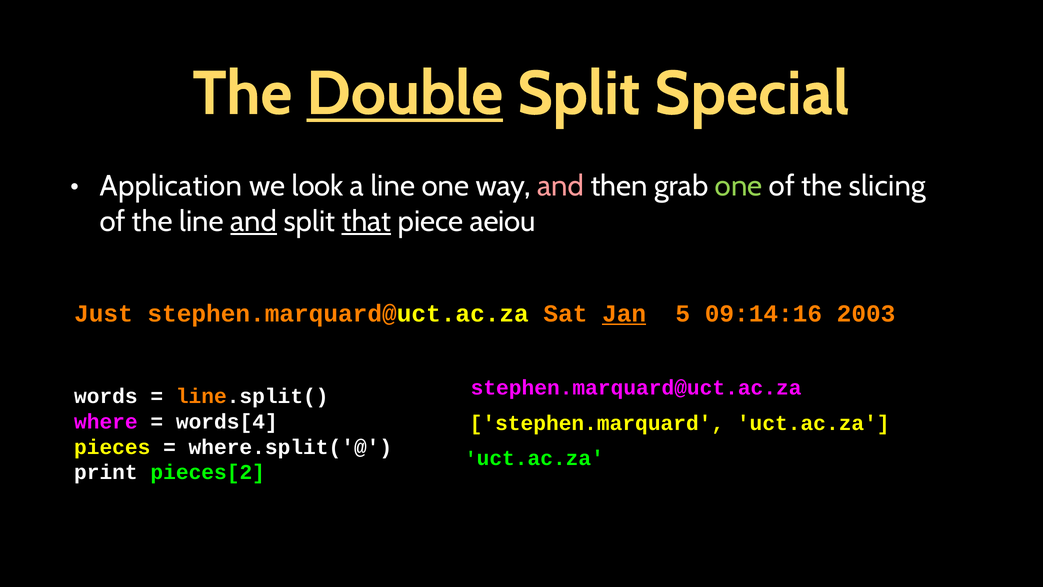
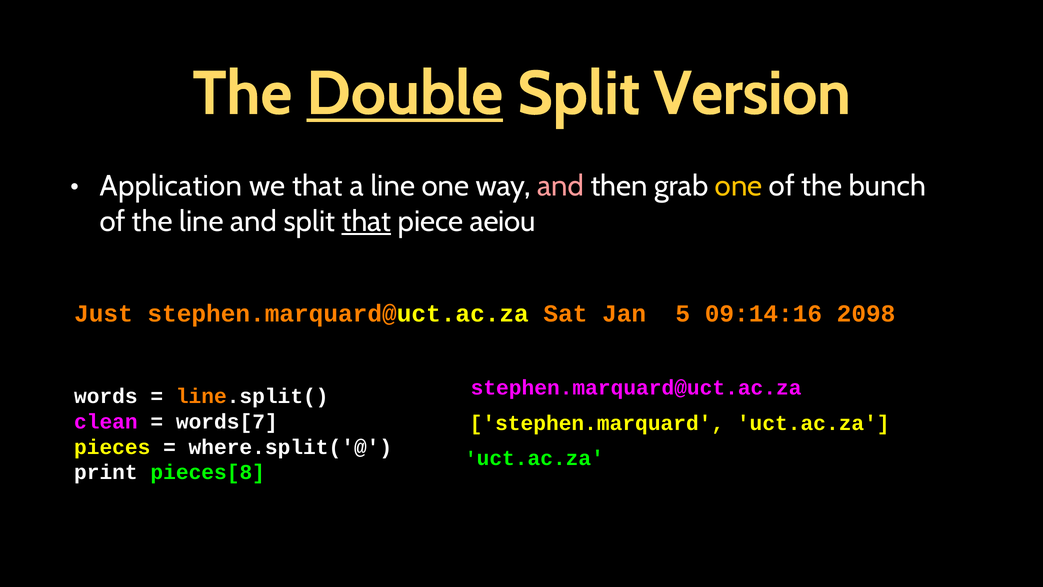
Special: Special -> Version
we look: look -> that
one at (739, 186) colour: light green -> yellow
slicing: slicing -> bunch
and at (254, 221) underline: present -> none
Jan underline: present -> none
2003: 2003 -> 2098
where: where -> clean
words[4: words[4 -> words[7
pieces[2: pieces[2 -> pieces[8
